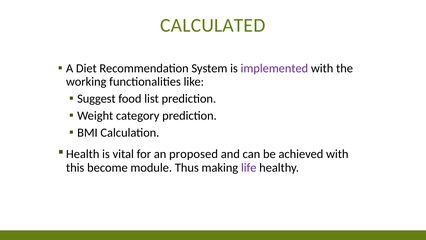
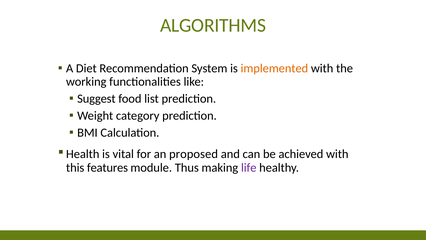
CALCULATED: CALCULATED -> ALGORITHMS
implemented colour: purple -> orange
become: become -> features
